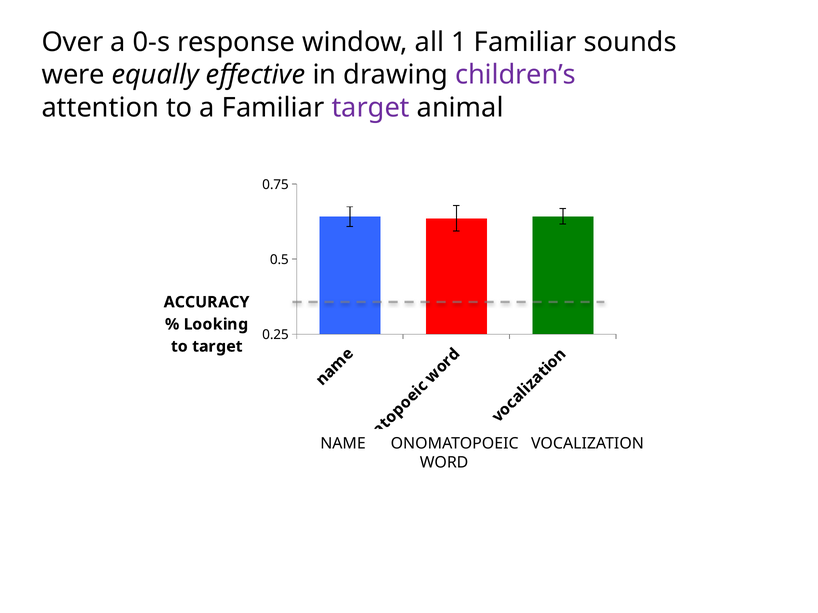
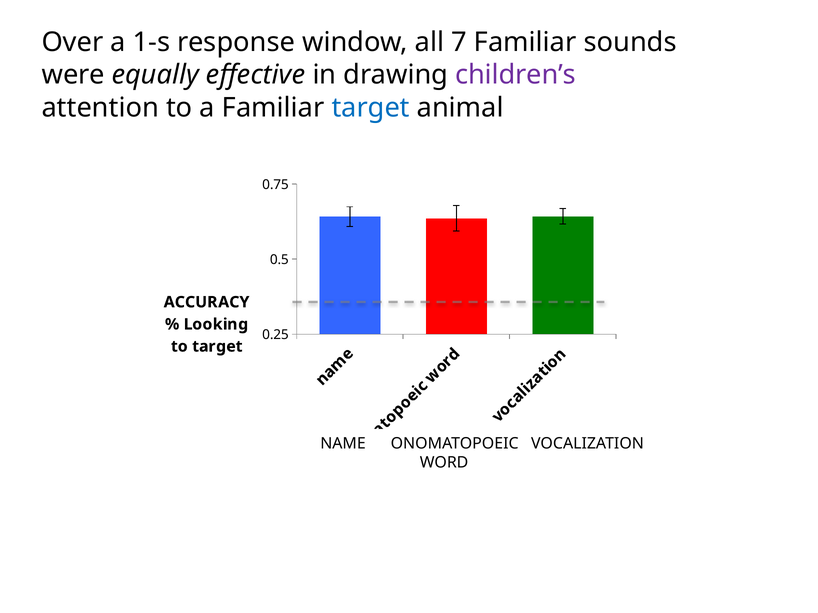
0-s: 0-s -> 1-s
1: 1 -> 7
target at (371, 108) colour: purple -> blue
